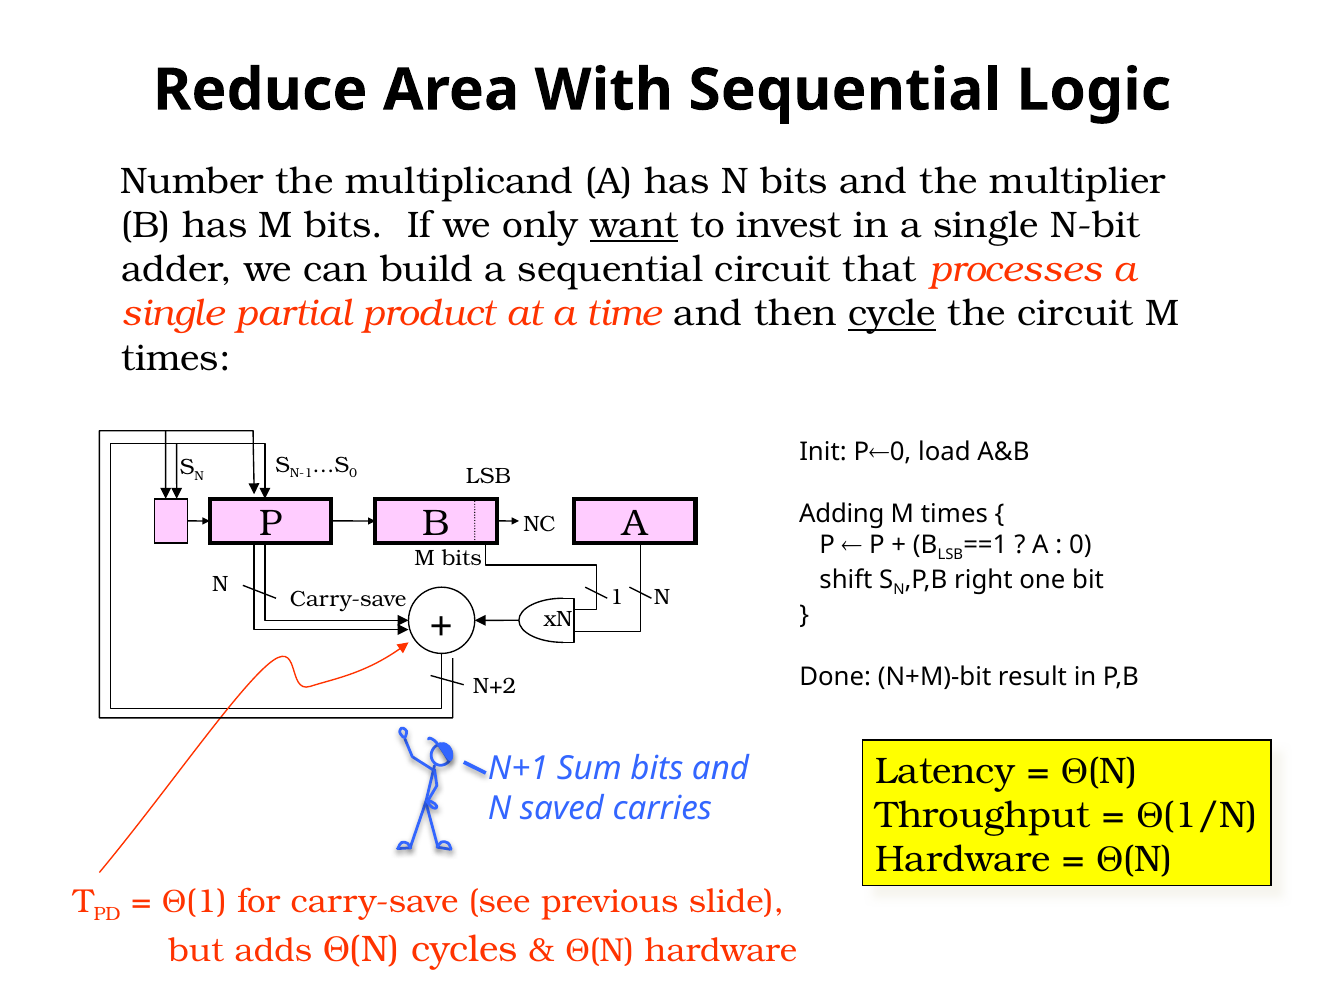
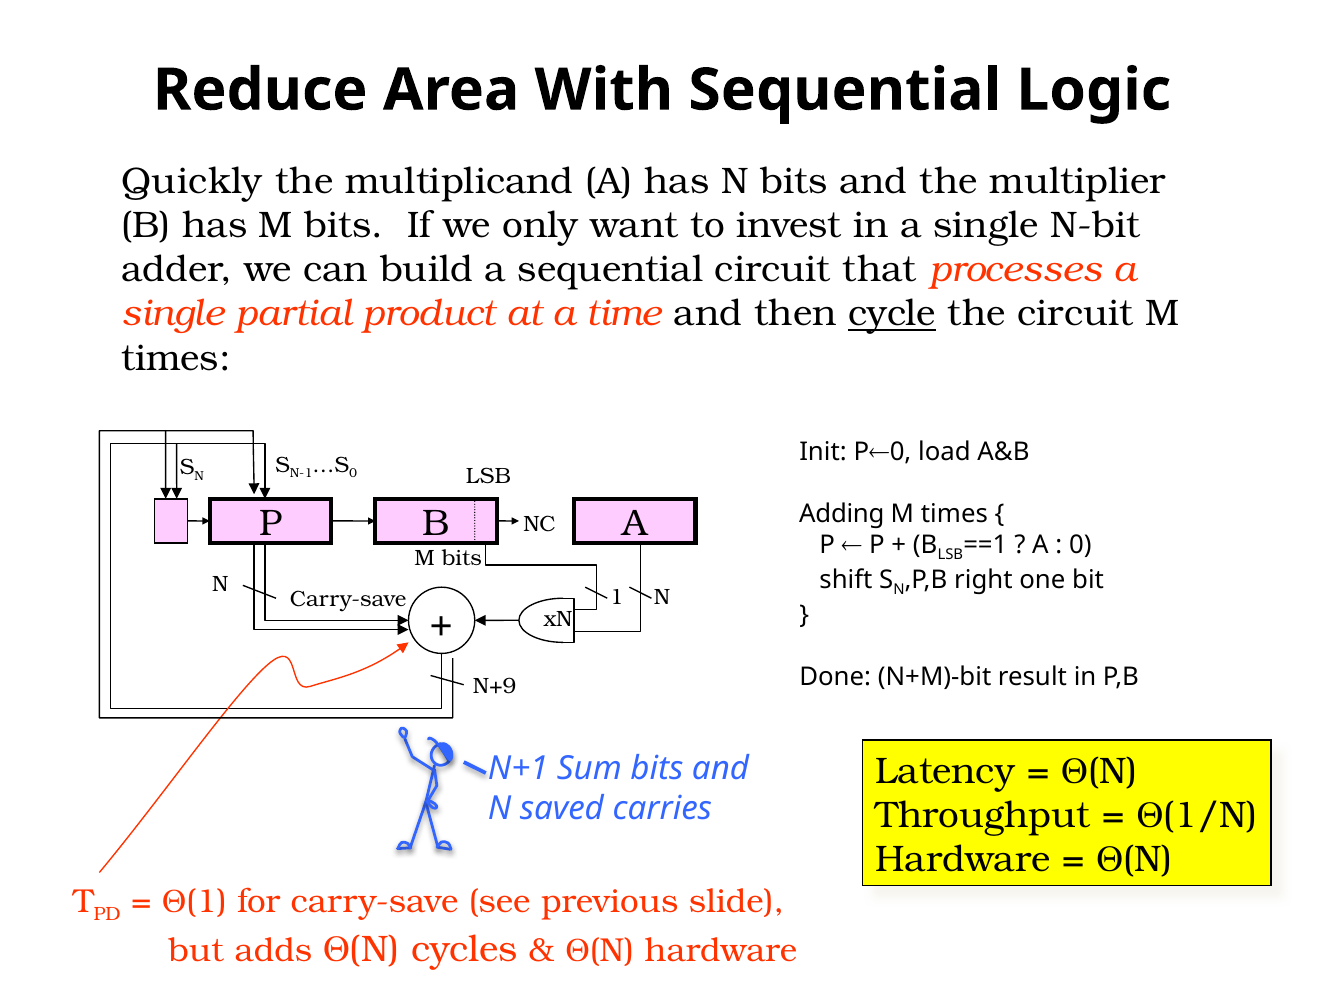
Number: Number -> Quickly
want underline: present -> none
N+2: N+2 -> N+9
